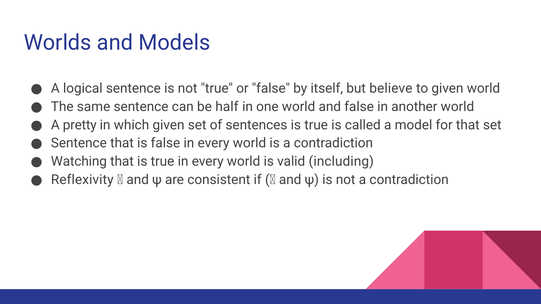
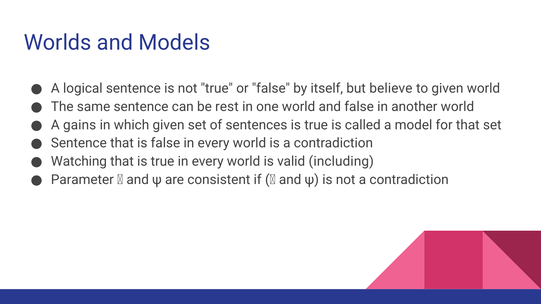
half: half -> rest
pretty: pretty -> gains
Reflexivity: Reflexivity -> Parameter
